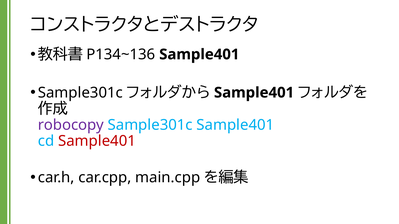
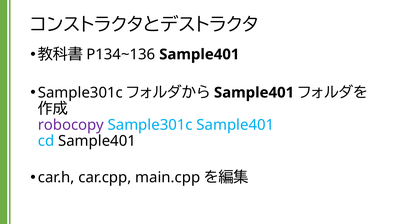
Sample401 at (97, 141) colour: red -> black
